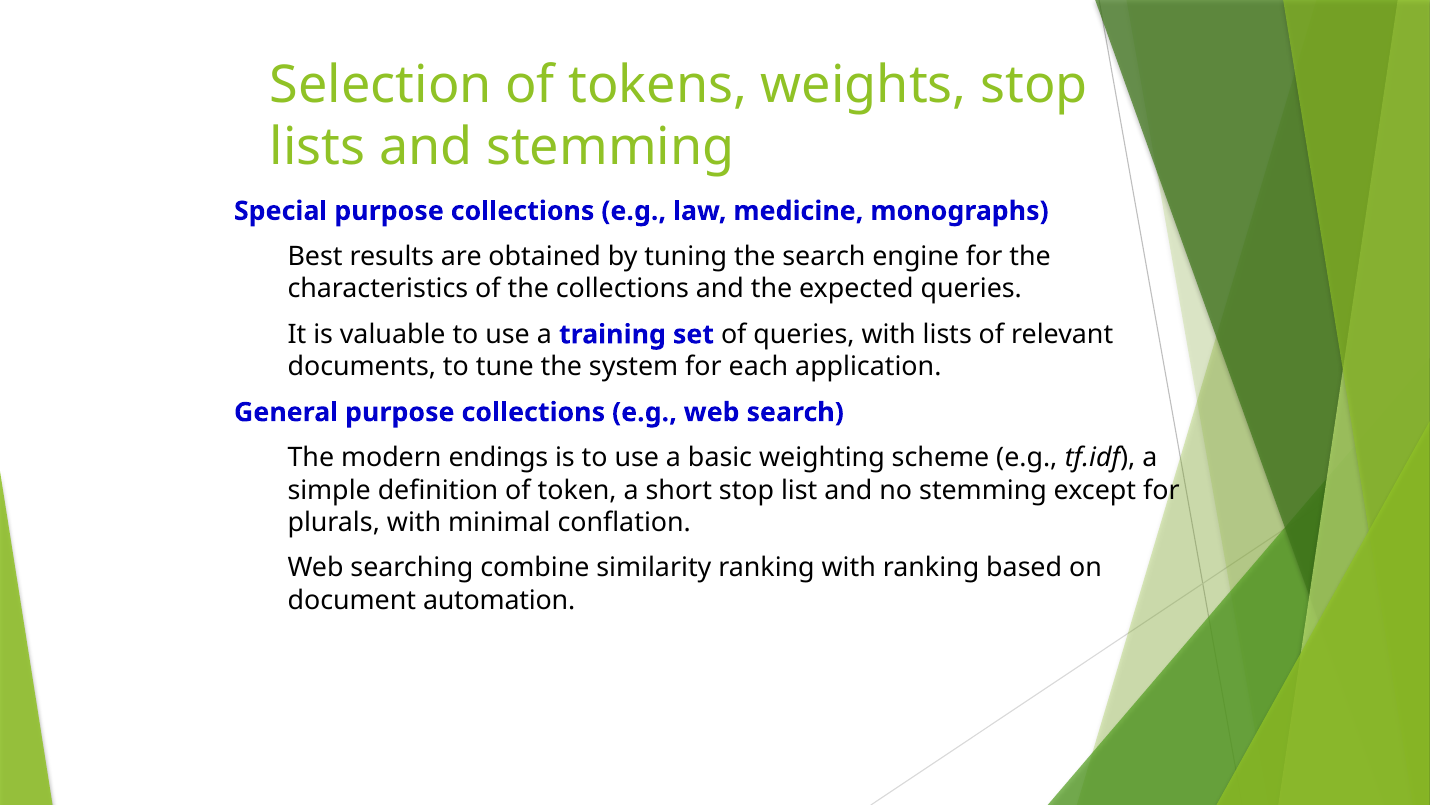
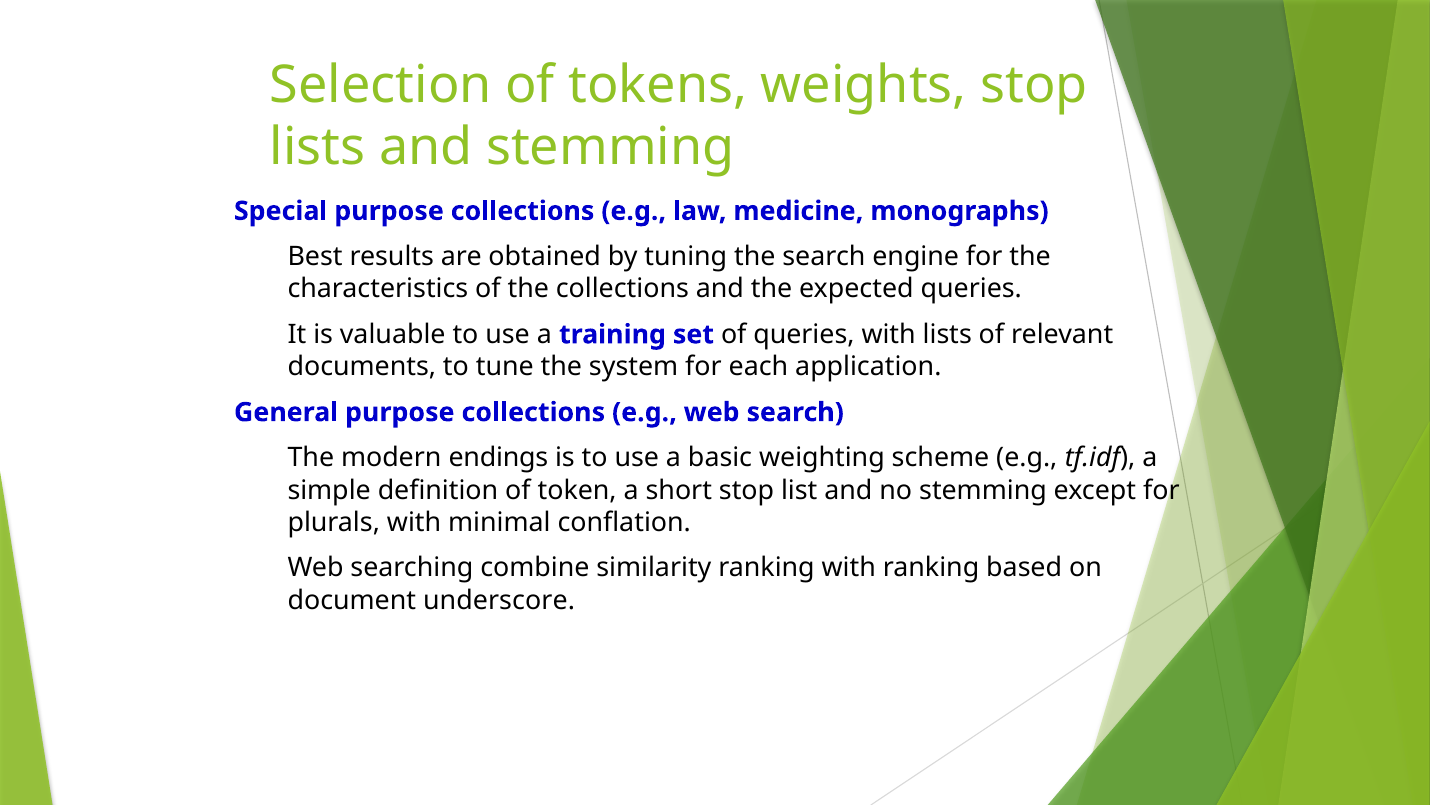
automation: automation -> underscore
